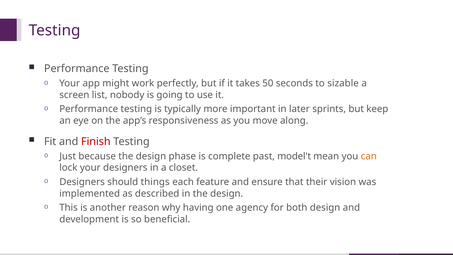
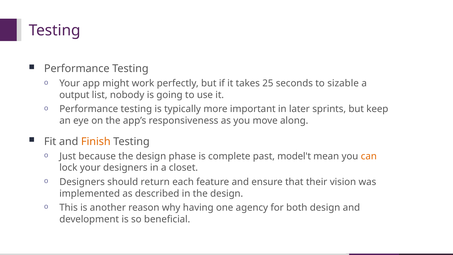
50: 50 -> 25
screen: screen -> output
Finish colour: red -> orange
things: things -> return
